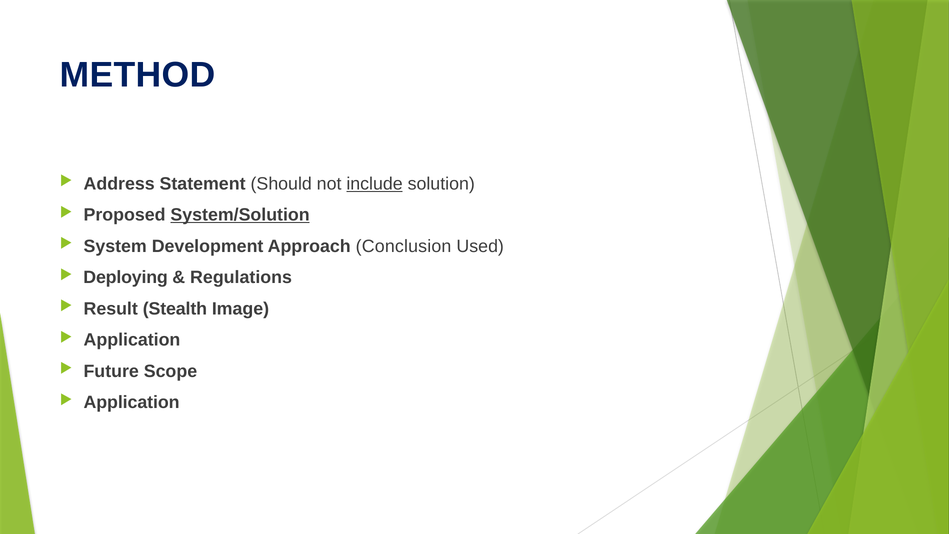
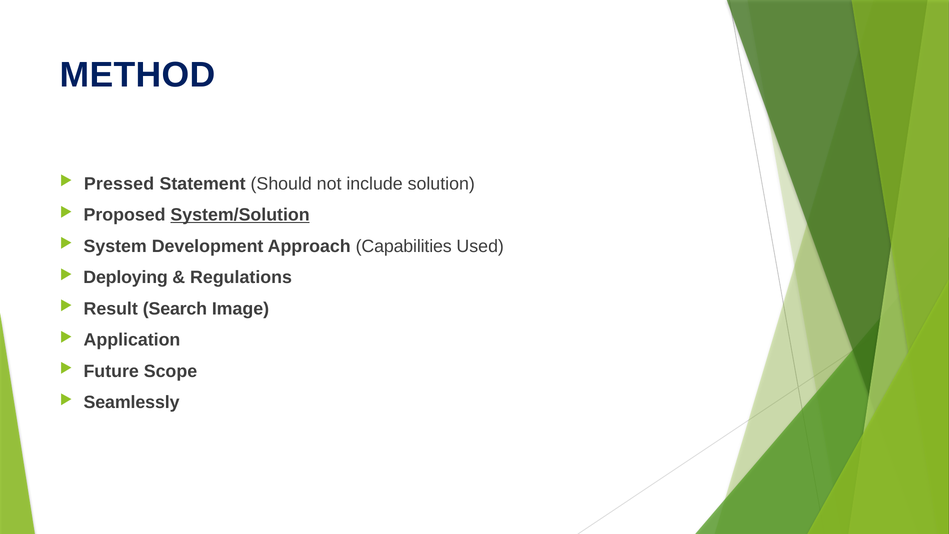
Address: Address -> Pressed
include underline: present -> none
Conclusion: Conclusion -> Capabilities
Stealth: Stealth -> Search
Application at (132, 402): Application -> Seamlessly
